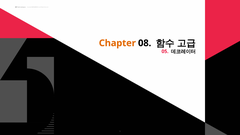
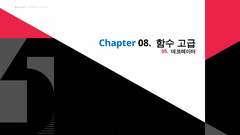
Chapter colour: orange -> blue
